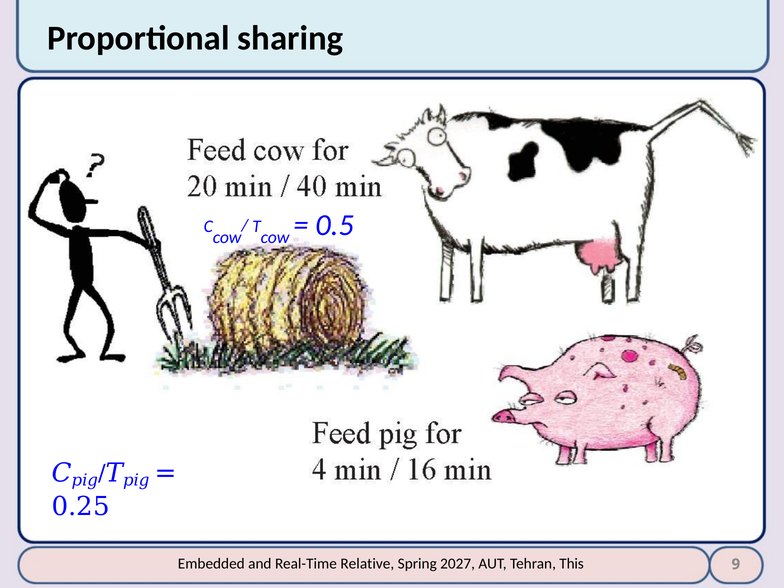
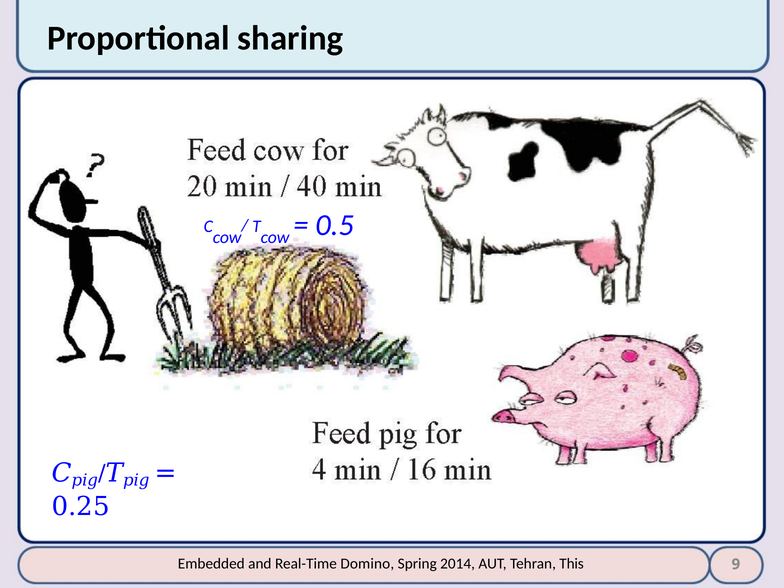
Relative: Relative -> Domino
2027: 2027 -> 2014
